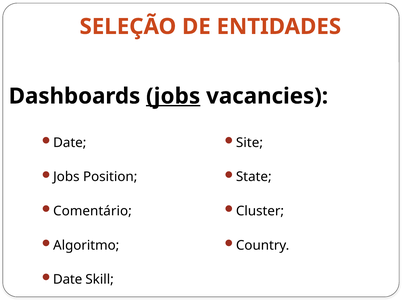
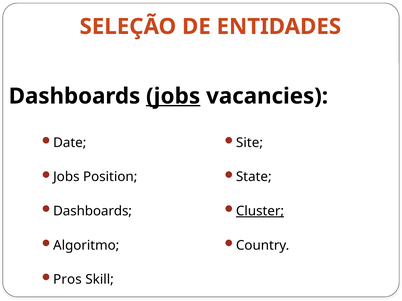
Comentário at (92, 211): Comentário -> Dashboards
Cluster underline: none -> present
Date at (68, 280): Date -> Pros
